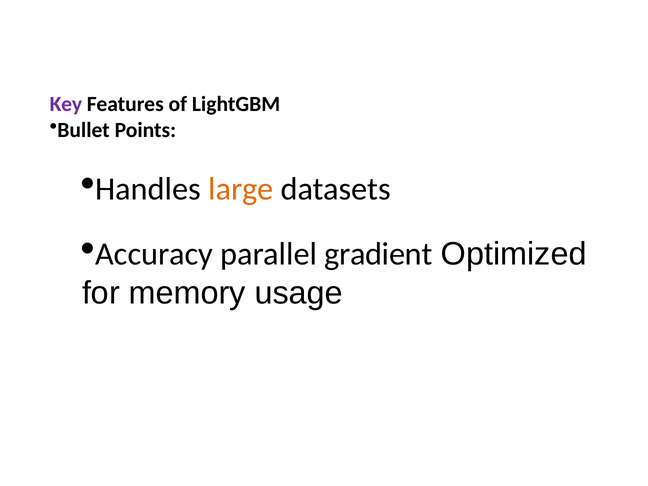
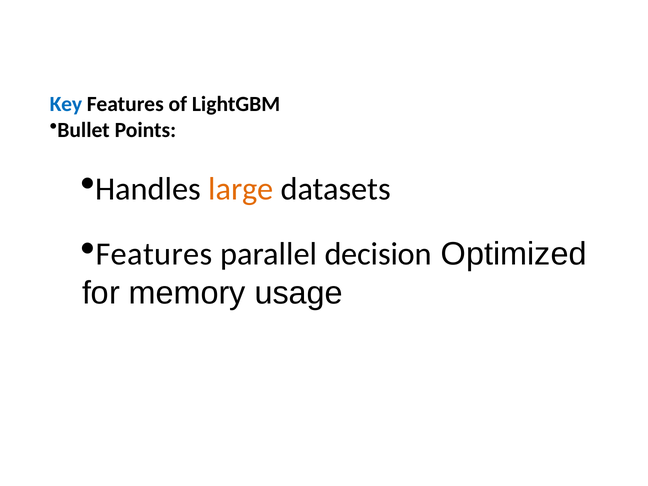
Key colour: purple -> blue
Accuracy at (154, 254): Accuracy -> Features
gradient: gradient -> decision
